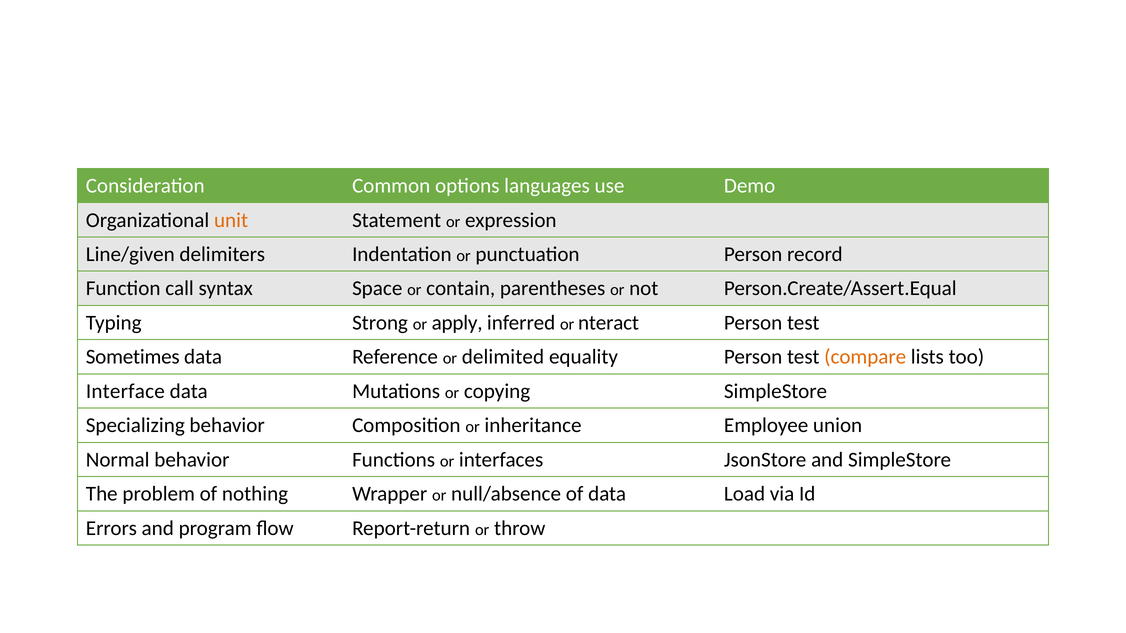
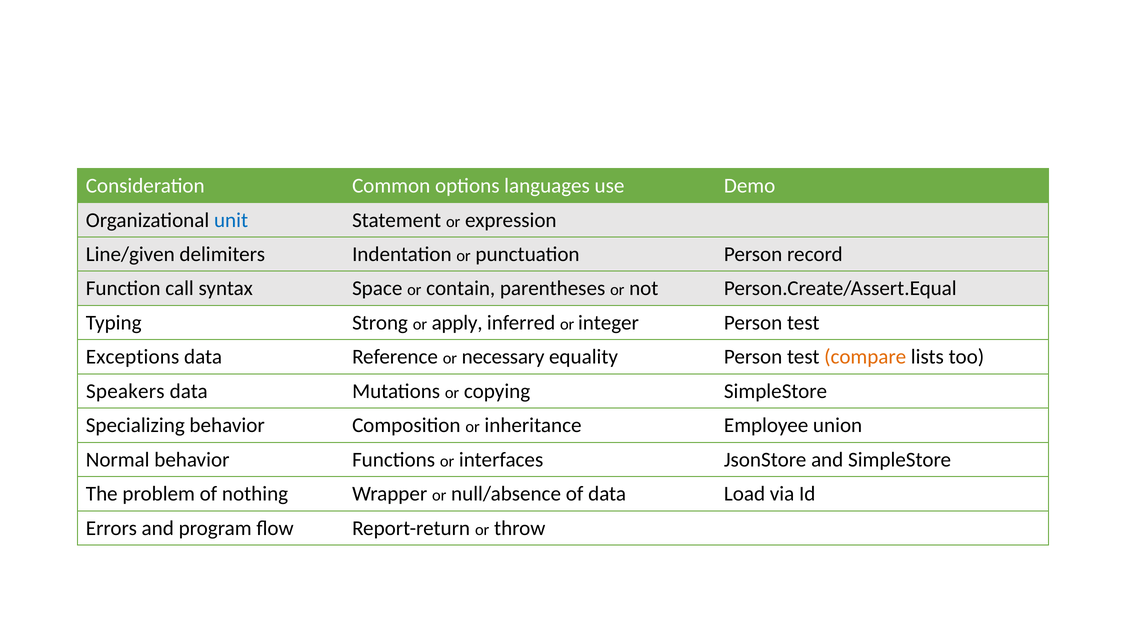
unit colour: orange -> blue
nteract: nteract -> integer
Sometimes: Sometimes -> Exceptions
delimited: delimited -> necessary
Interface: Interface -> Speakers
